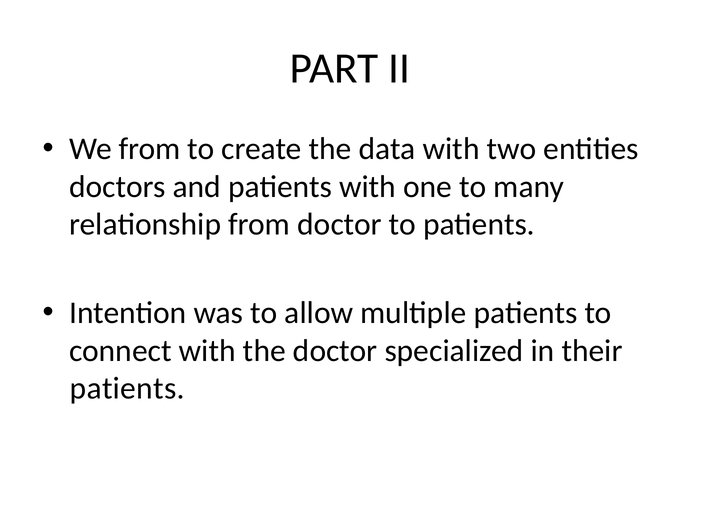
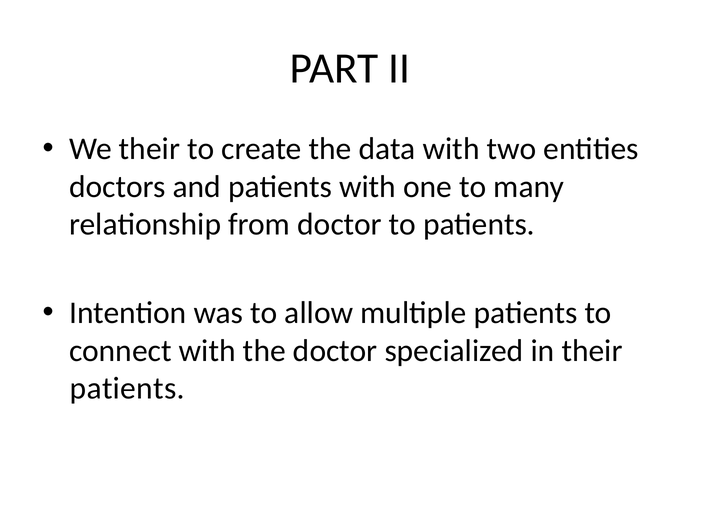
We from: from -> their
